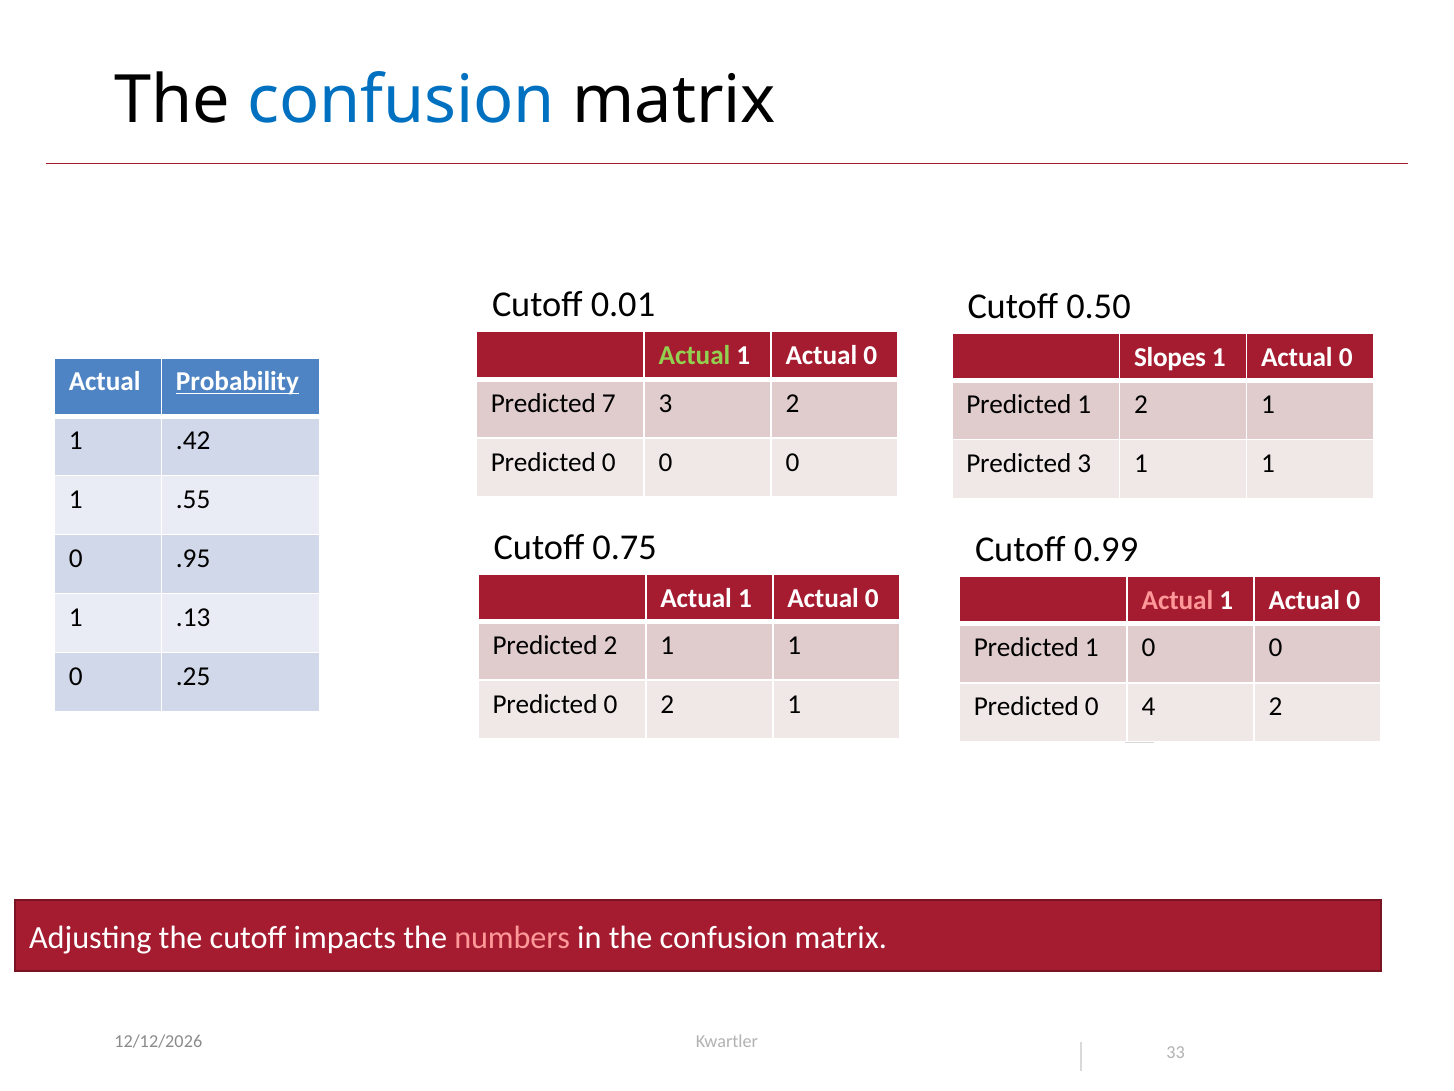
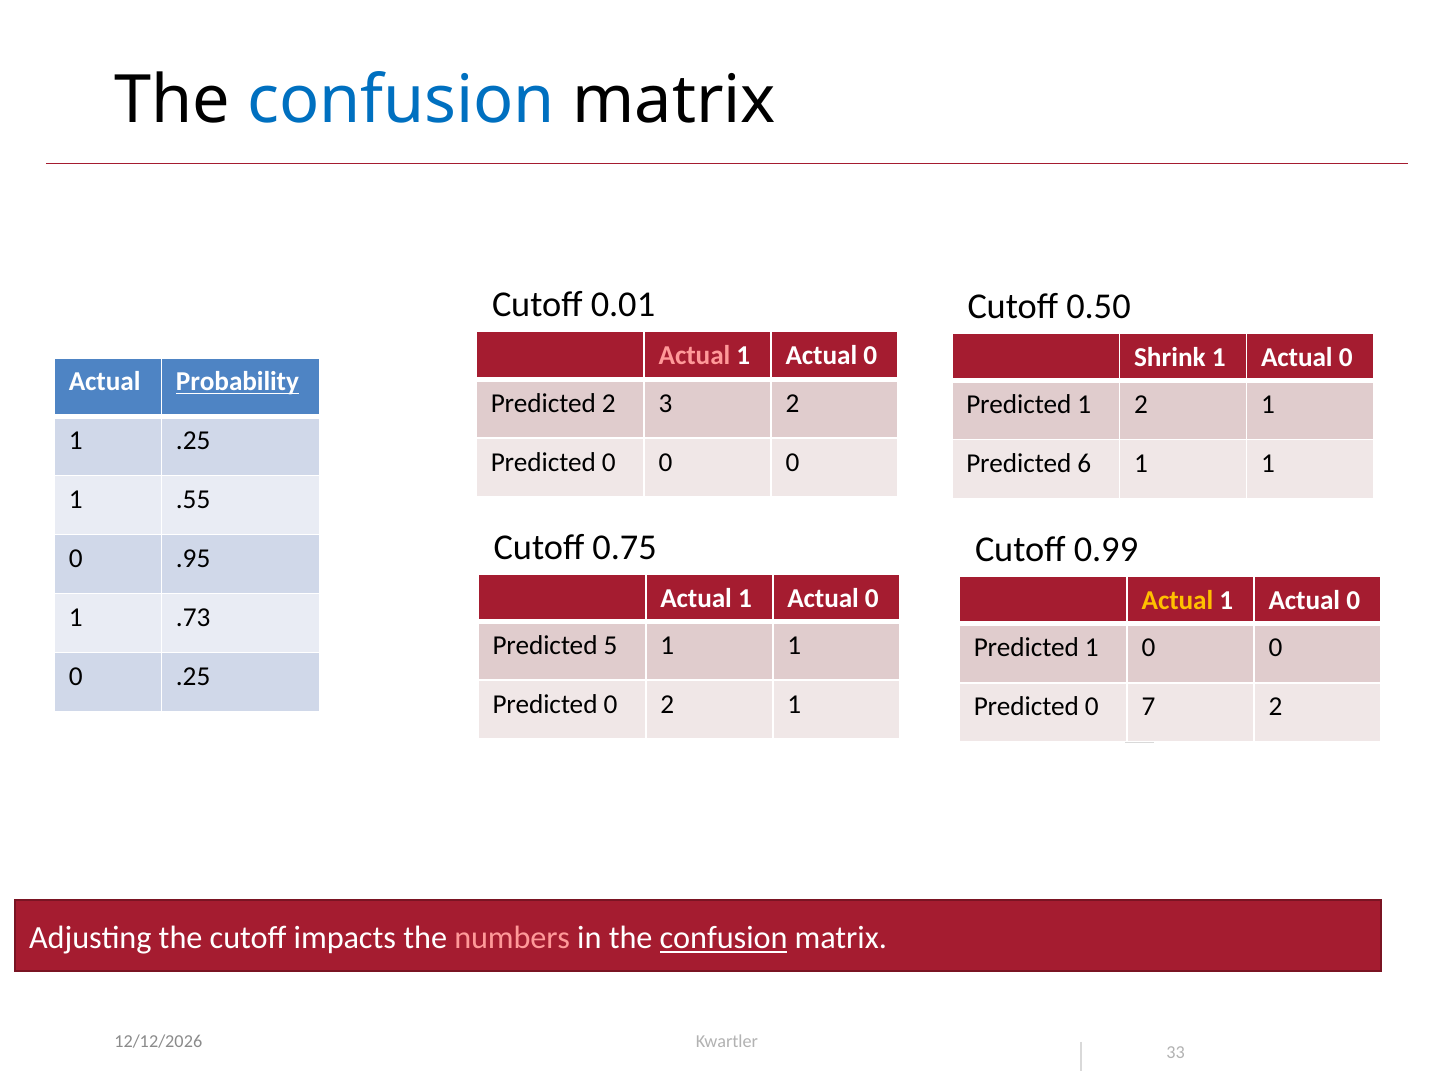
Actual at (694, 356) colour: light green -> pink
Slopes: Slopes -> Shrink
Predicted 7: 7 -> 2
1 .42: .42 -> .25
Predicted 3: 3 -> 6
Actual at (1177, 600) colour: pink -> yellow
.13: .13 -> .73
Predicted 2: 2 -> 5
4: 4 -> 7
confusion at (724, 937) underline: none -> present
